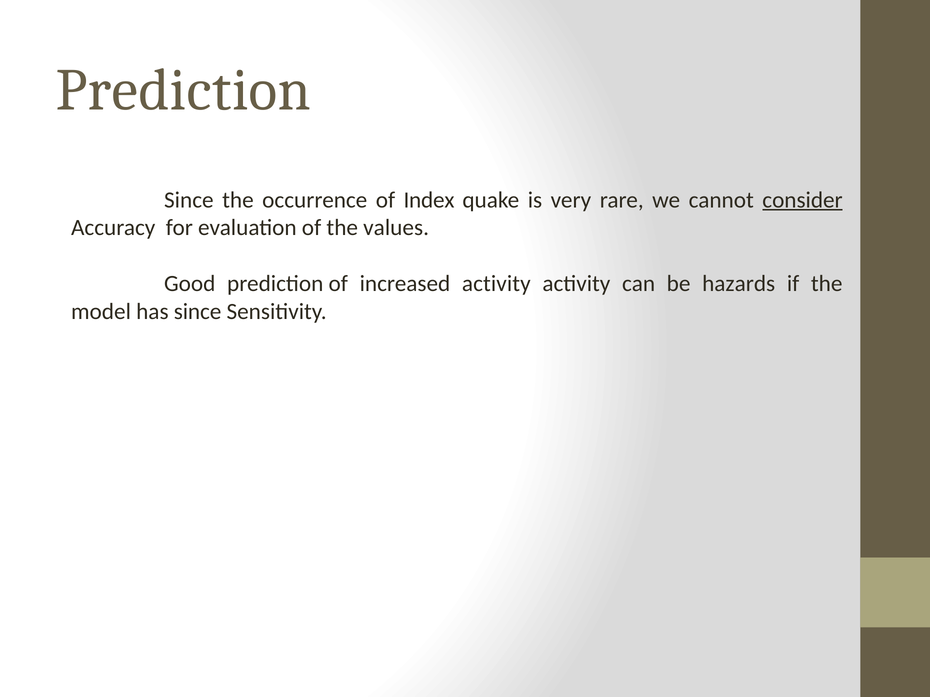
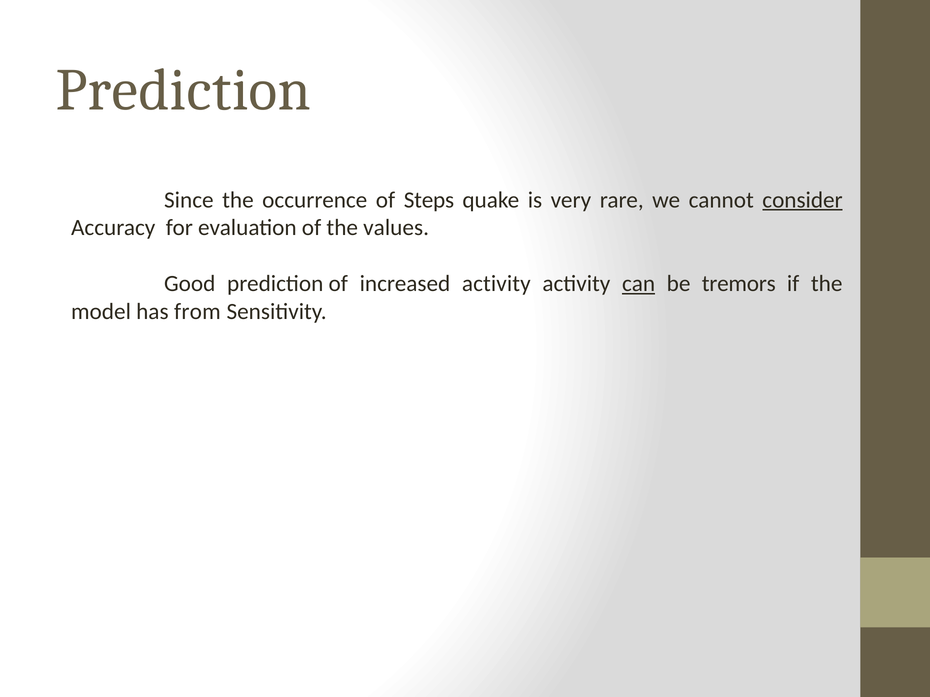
Index: Index -> Steps
can underline: none -> present
hazards: hazards -> tremors
has since: since -> from
